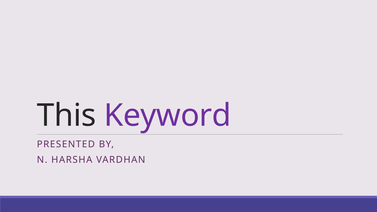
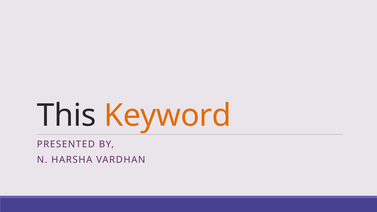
Keyword colour: purple -> orange
